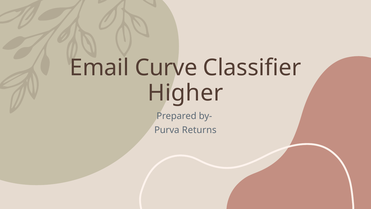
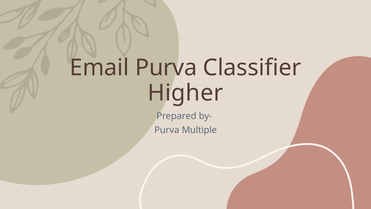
Email Curve: Curve -> Purva
Returns: Returns -> Multiple
